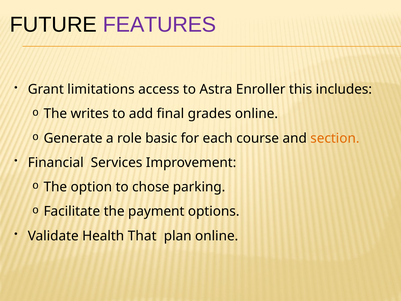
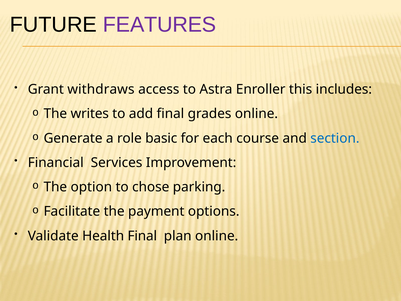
limitations: limitations -> withdraws
section colour: orange -> blue
Health That: That -> Final
